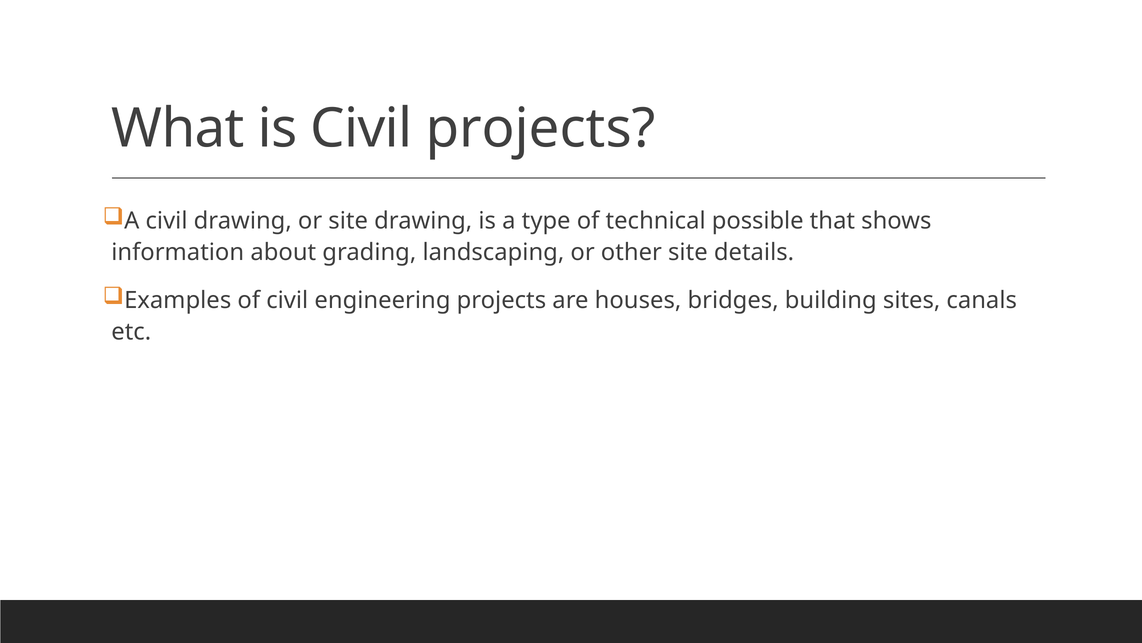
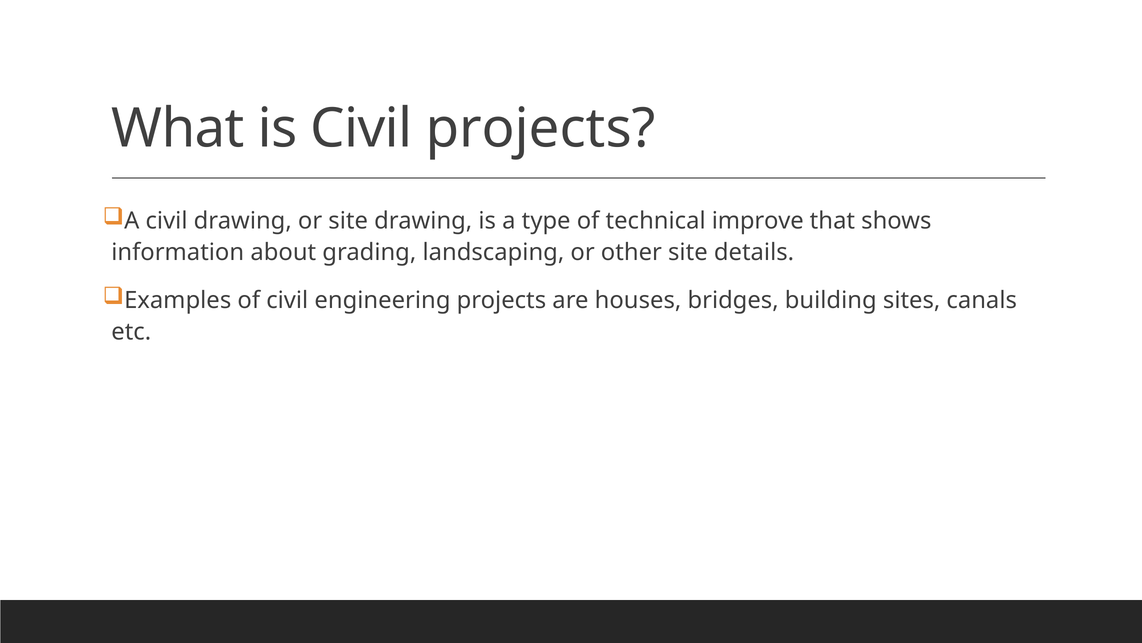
possible: possible -> improve
